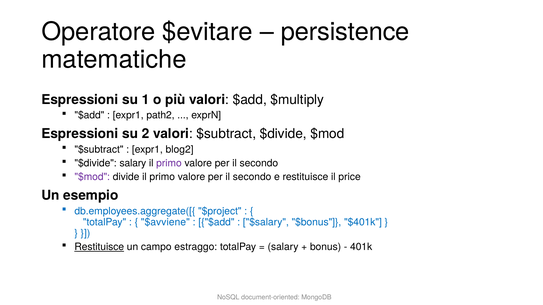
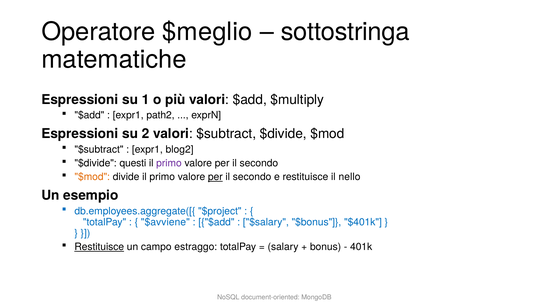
$evitare: $evitare -> $meglio
persistence: persistence -> sottostringa
$divide salary: salary -> questi
$mod at (92, 177) colour: purple -> orange
per at (215, 177) underline: none -> present
price: price -> nello
